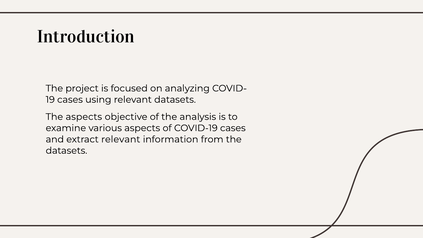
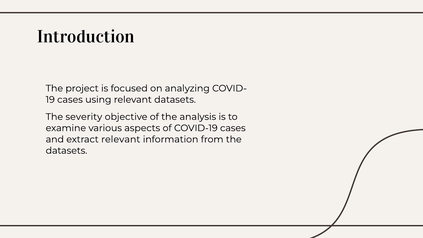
The aspects: aspects -> severity
